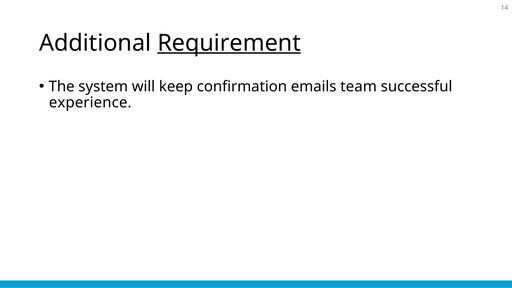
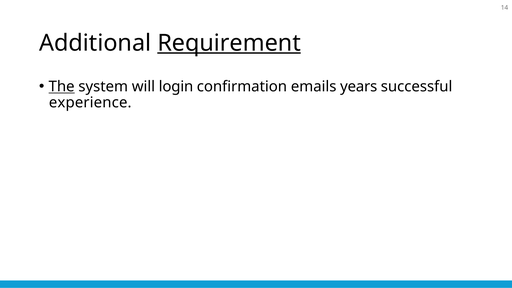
The underline: none -> present
keep: keep -> login
team: team -> years
